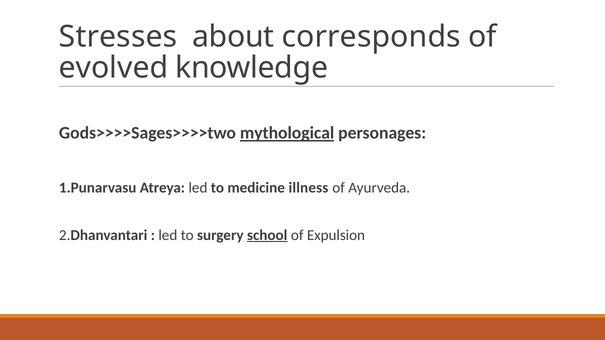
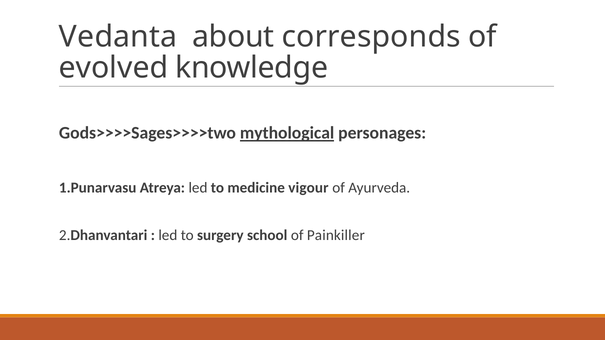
Stresses: Stresses -> Vedanta
illness: illness -> vigour
school underline: present -> none
Expulsion: Expulsion -> Painkiller
